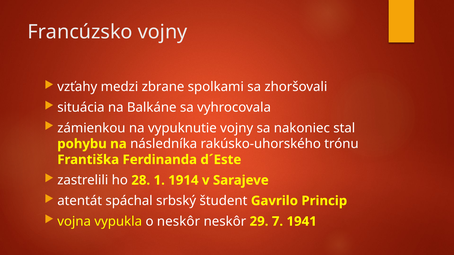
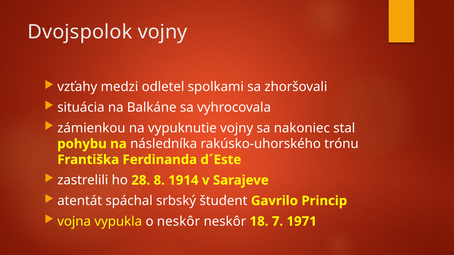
Francúzsko: Francúzsko -> Dvojspolok
zbrane: zbrane -> odletel
1: 1 -> 8
29: 29 -> 18
1941: 1941 -> 1971
